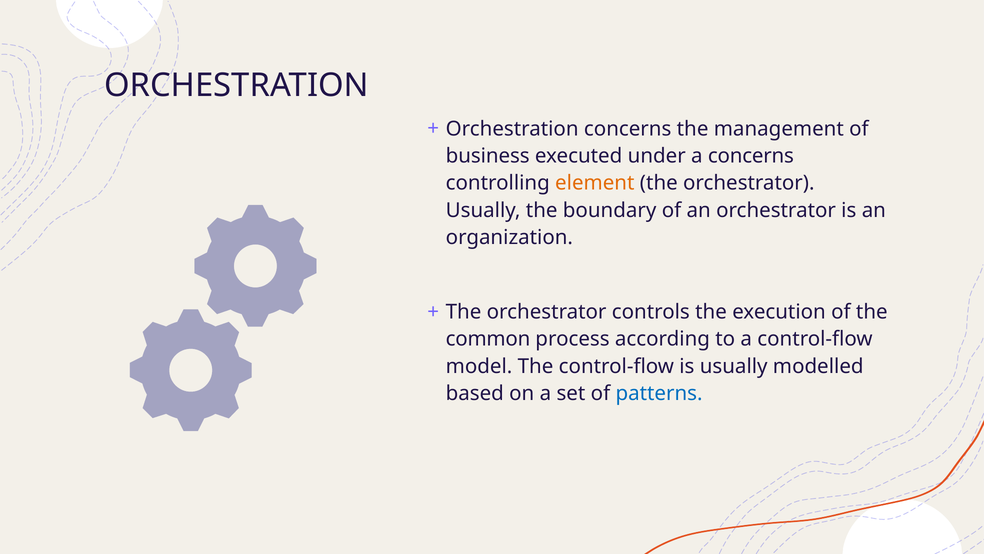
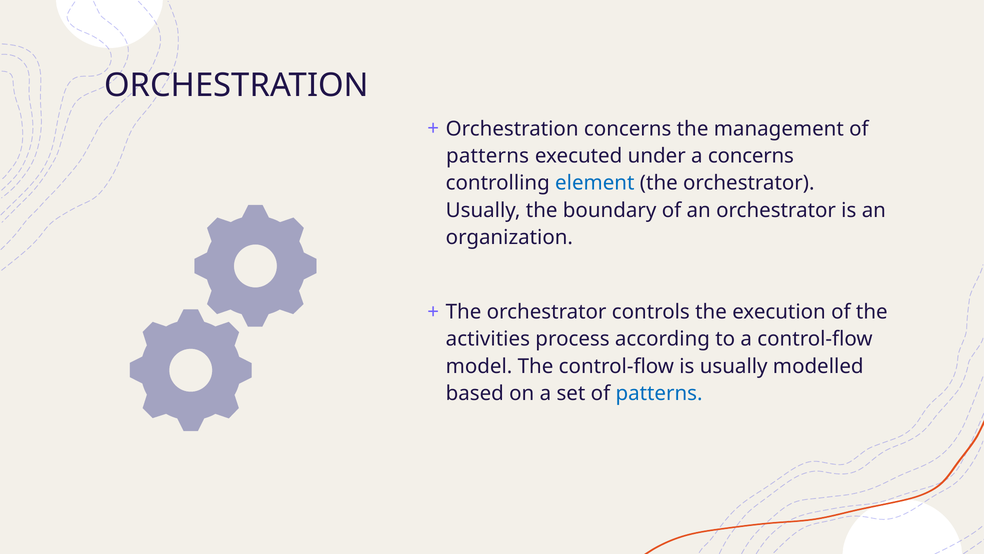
business at (488, 156): business -> patterns
element colour: orange -> blue
common: common -> activities
